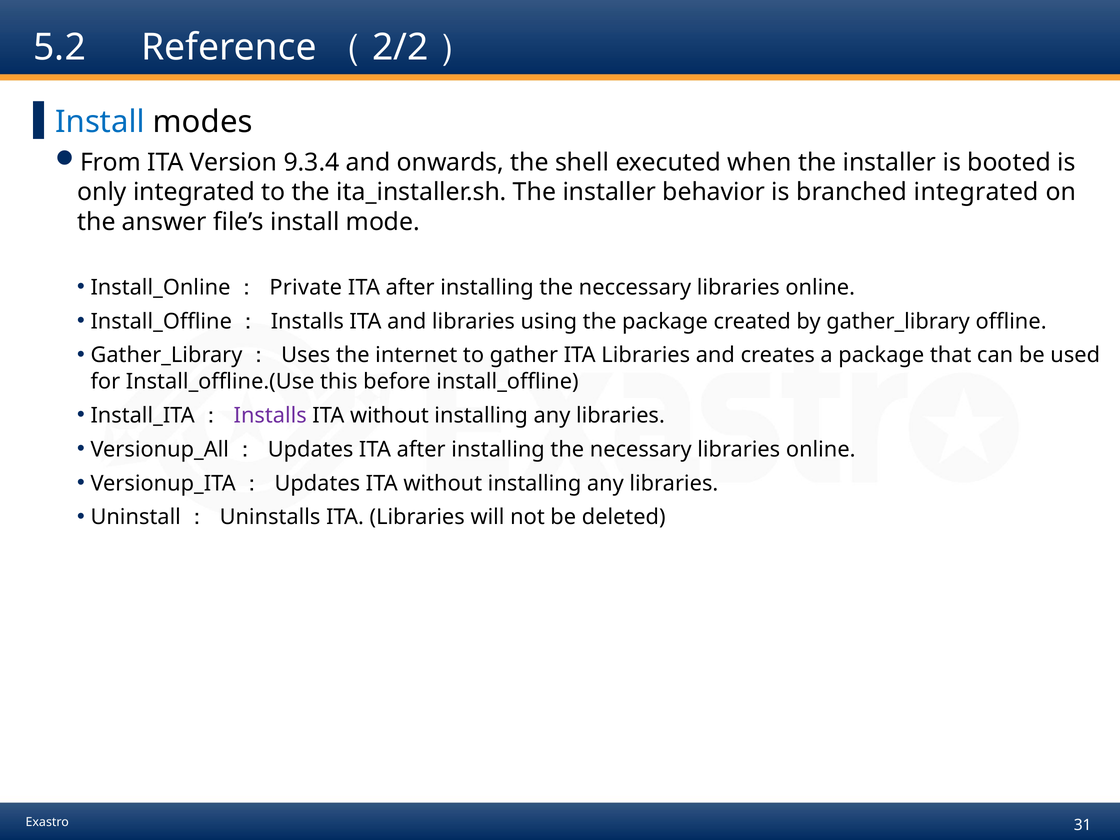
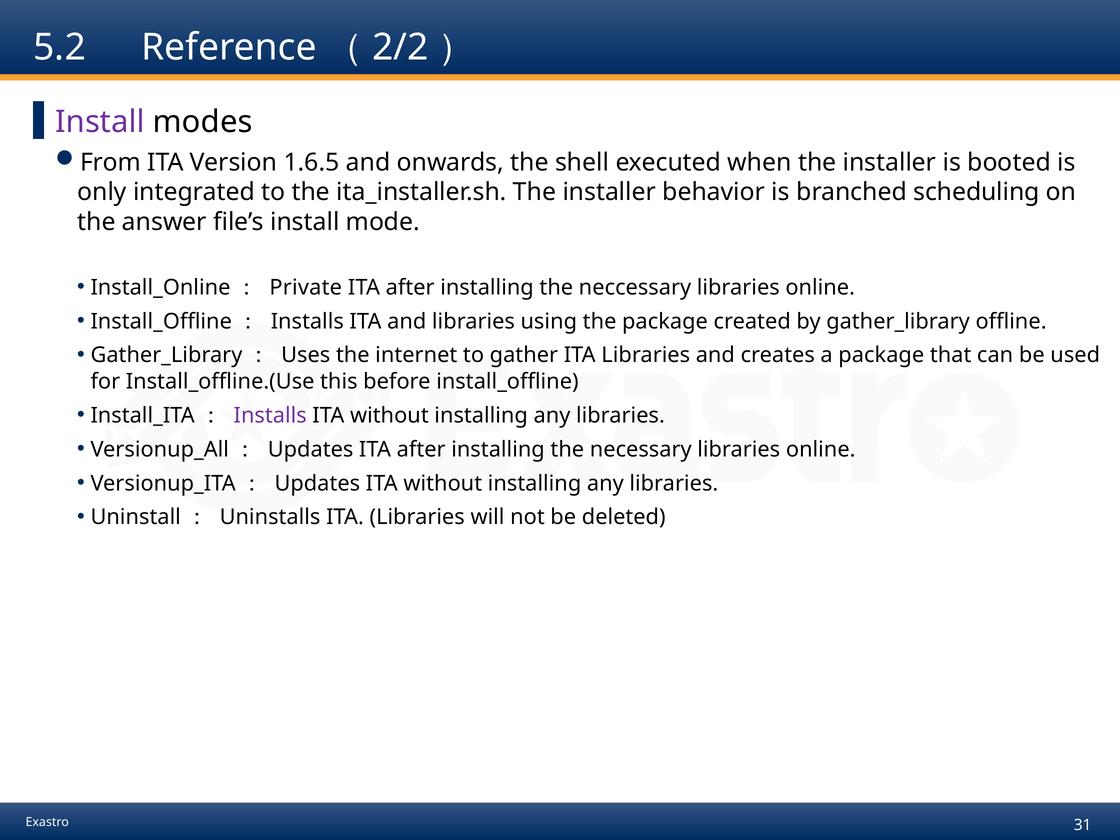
Install at (100, 122) colour: blue -> purple
9.3.4: 9.3.4 -> 1.6.5
branched integrated: integrated -> scheduling
